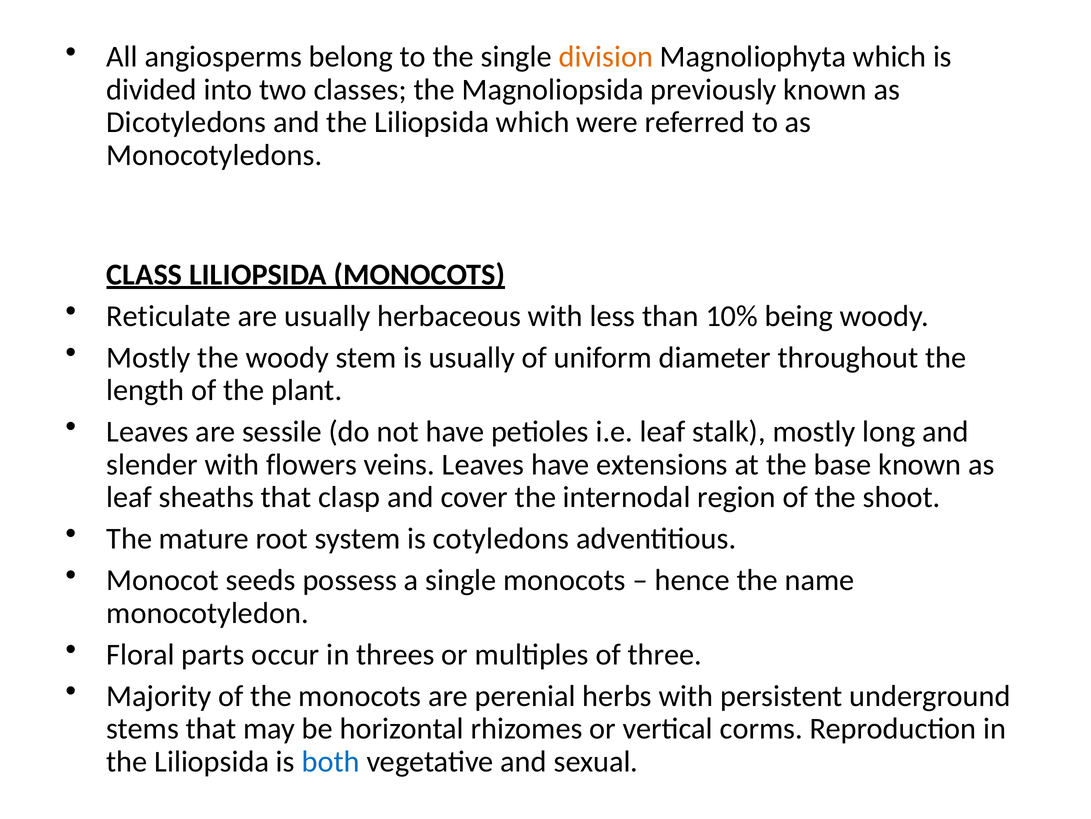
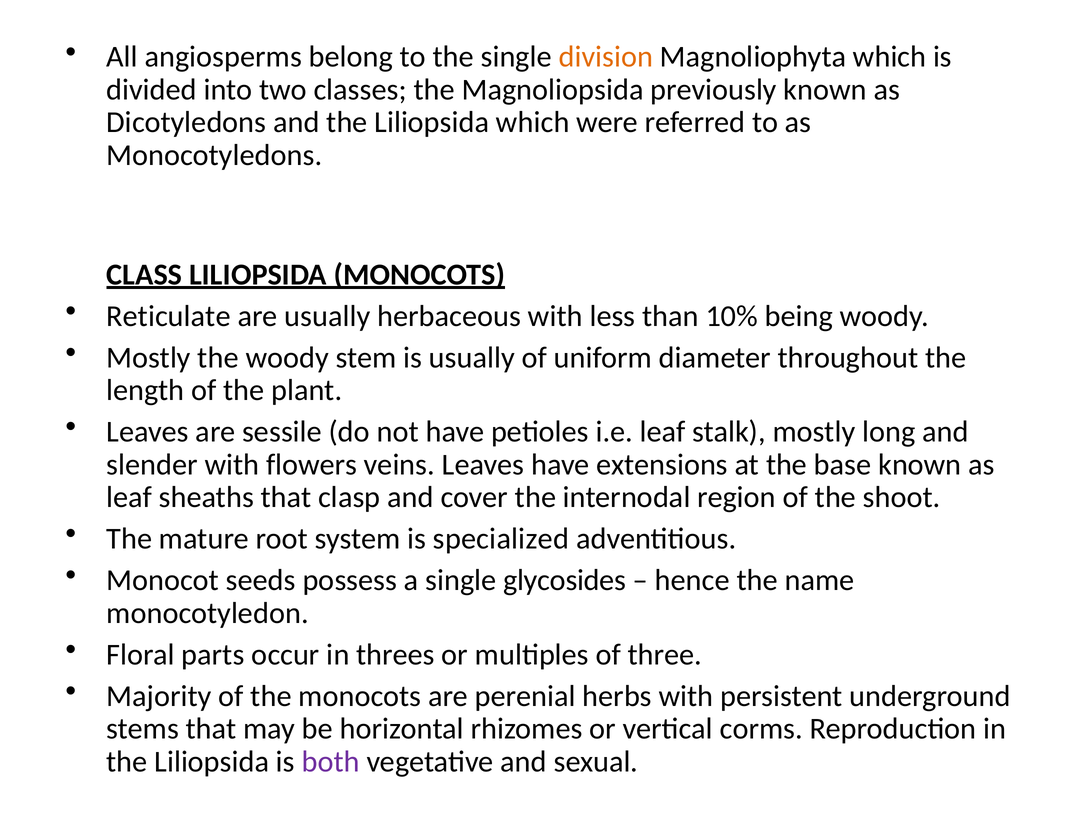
cotyledons: cotyledons -> specialized
single monocots: monocots -> glycosides
both colour: blue -> purple
